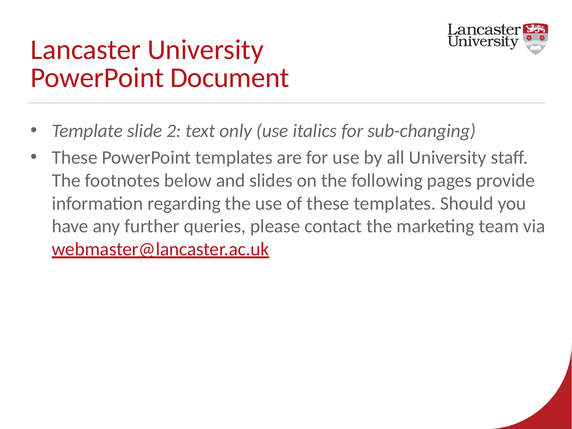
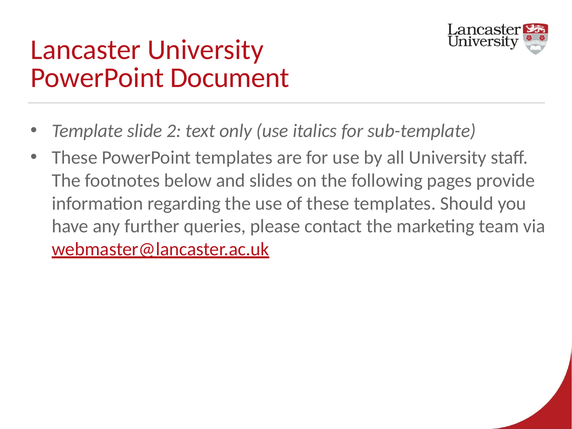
sub-changing: sub-changing -> sub-template
